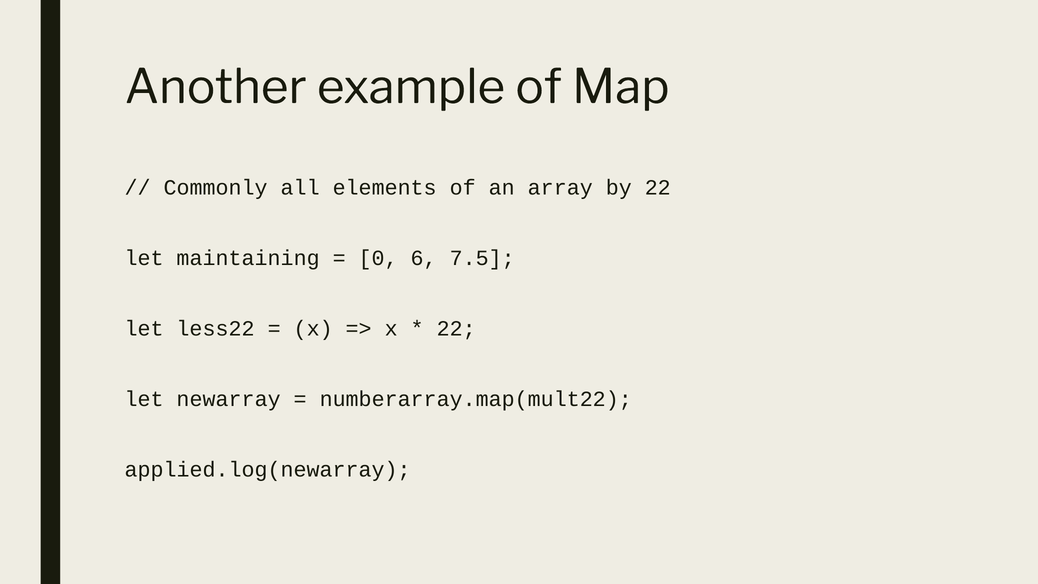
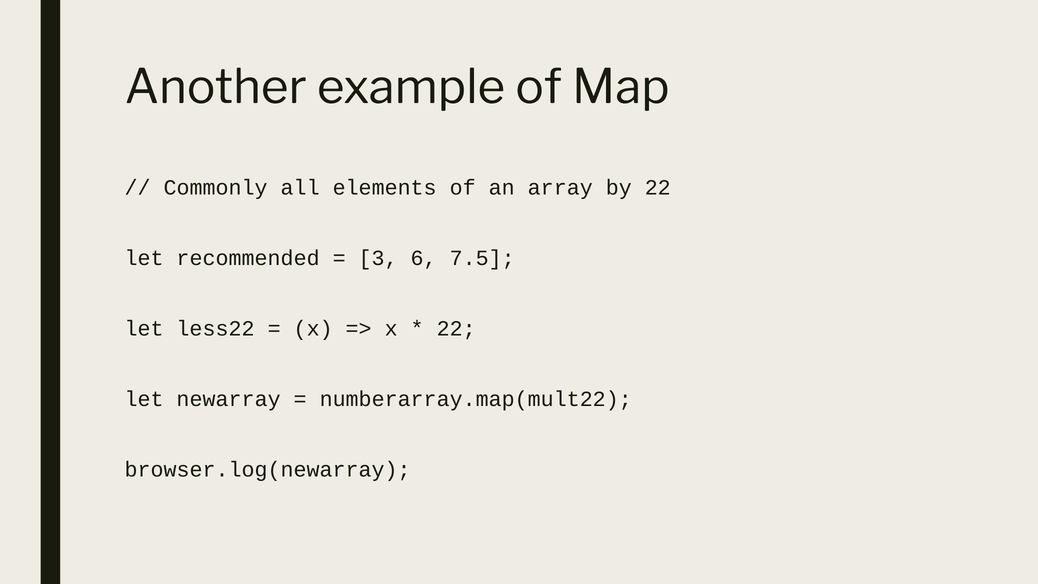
maintaining: maintaining -> recommended
0: 0 -> 3
applied.log(newarray: applied.log(newarray -> browser.log(newarray
